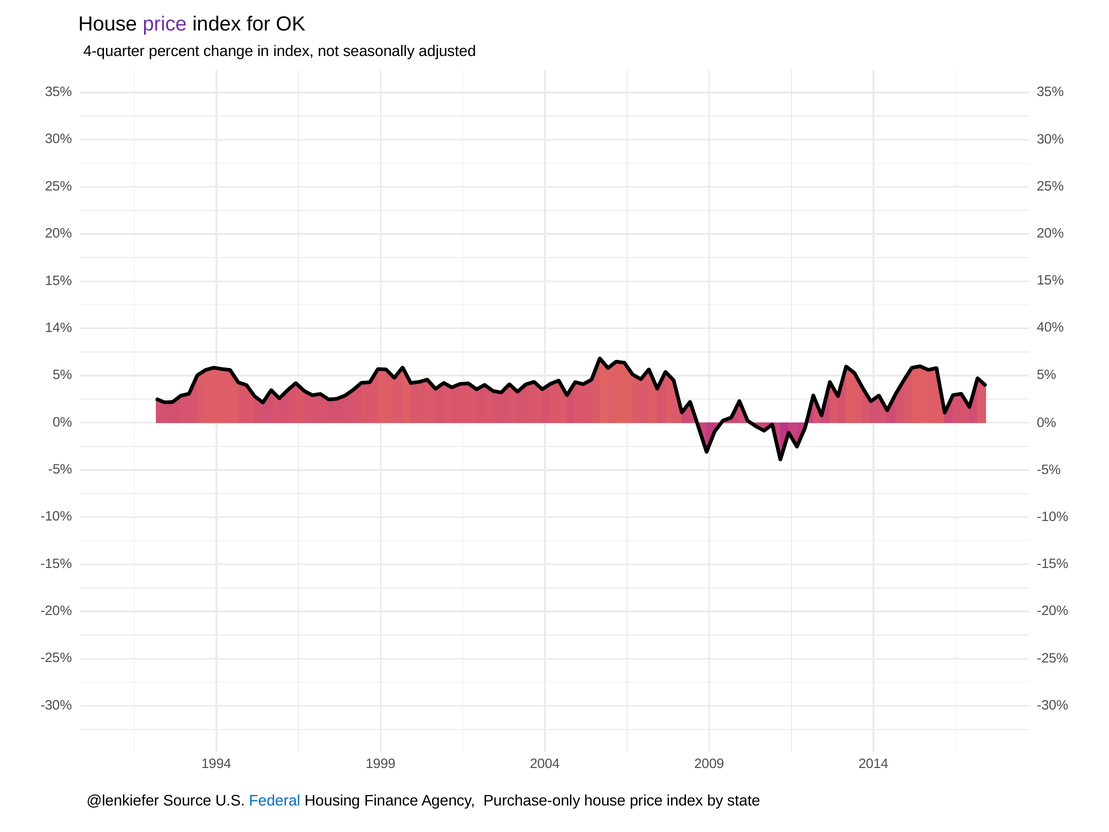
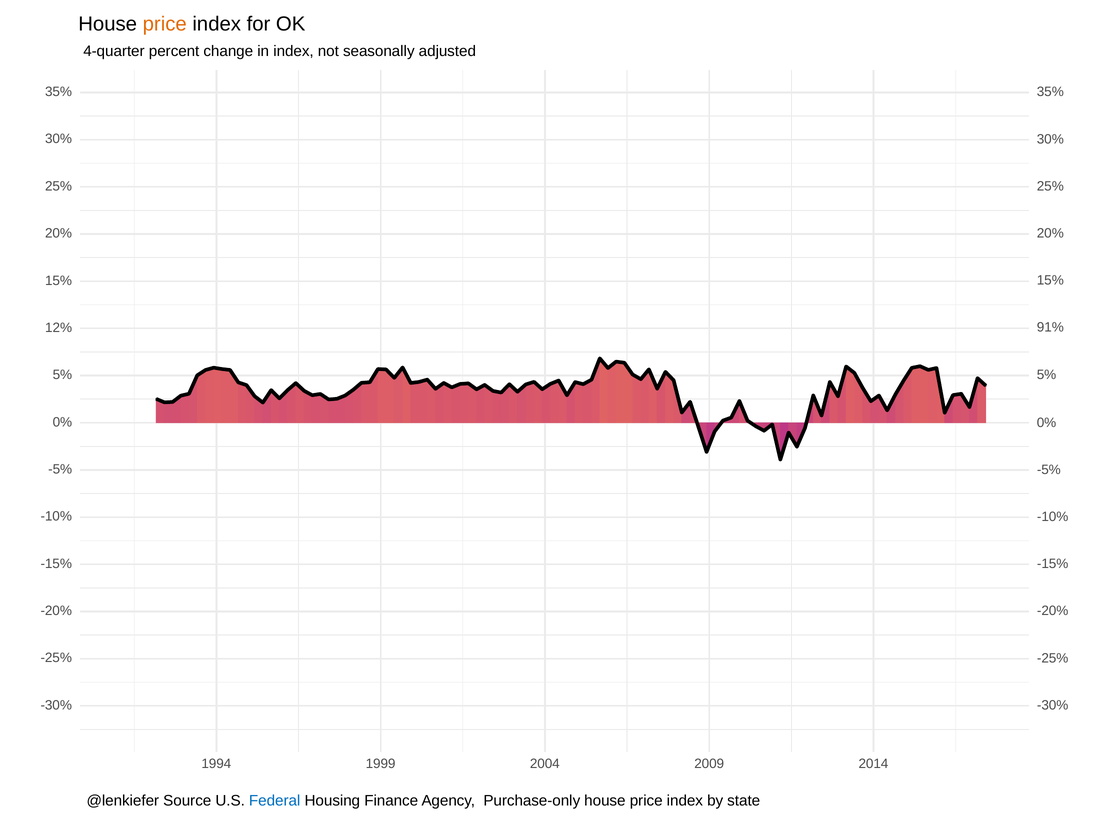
price at (165, 24) colour: purple -> orange
40%: 40% -> 91%
14%: 14% -> 12%
